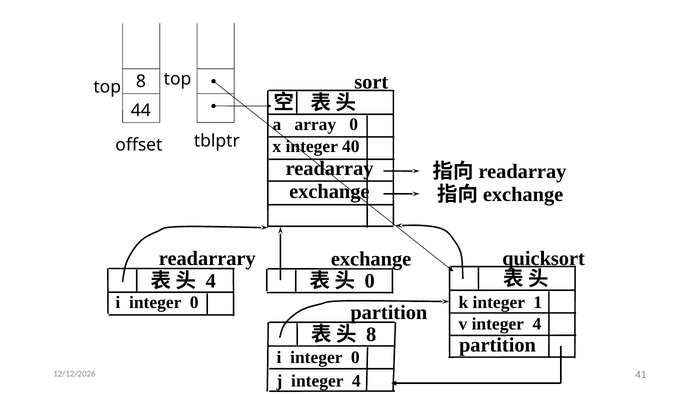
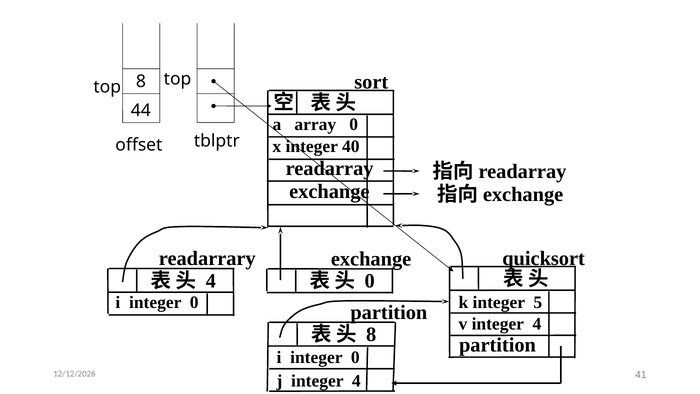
1: 1 -> 5
